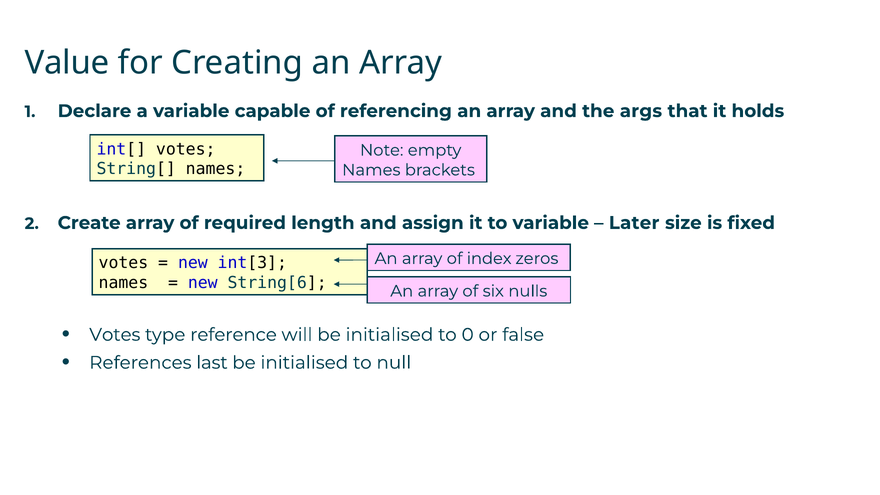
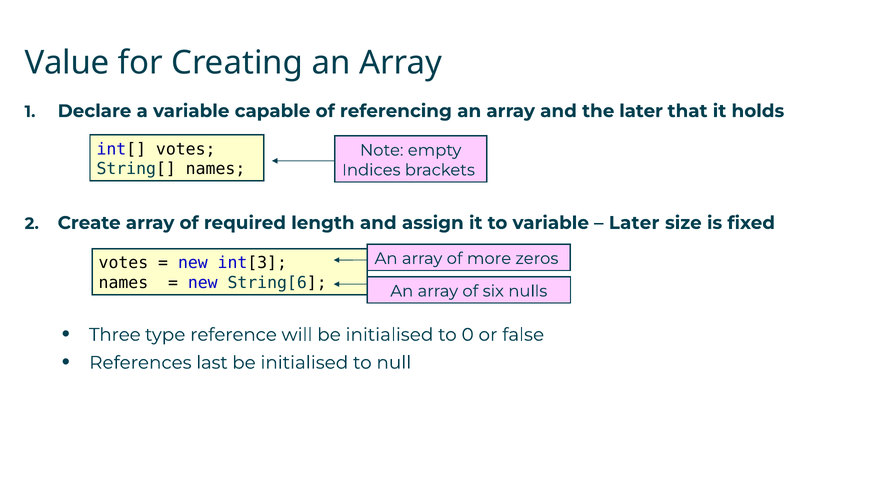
the args: args -> later
Names at (371, 170): Names -> Indices
index: index -> more
Votes at (115, 335): Votes -> Three
